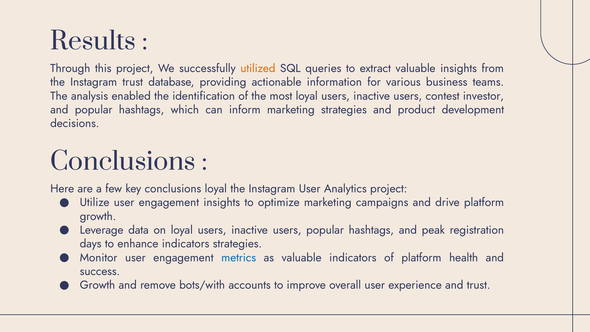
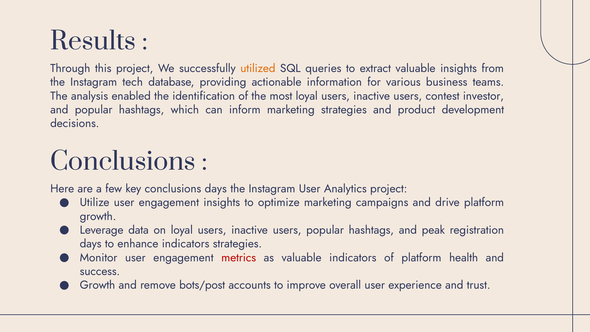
Instagram trust: trust -> tech
conclusions loyal: loyal -> days
metrics colour: blue -> red
bots/with: bots/with -> bots/post
